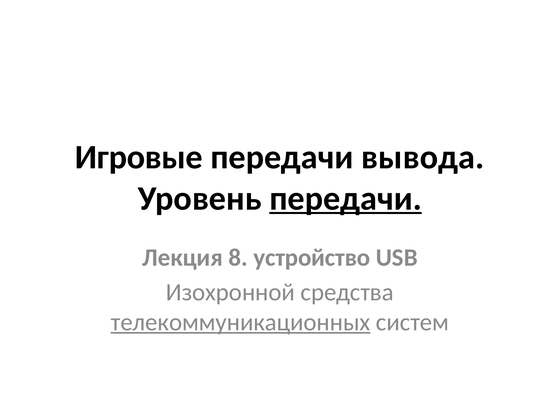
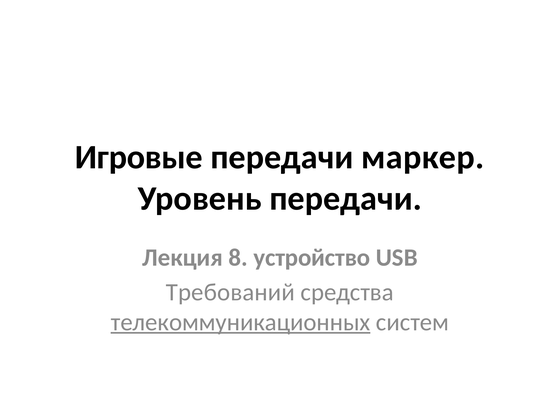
вывода: вывода -> маркер
передачи at (346, 198) underline: present -> none
Изохронной: Изохронной -> Требований
